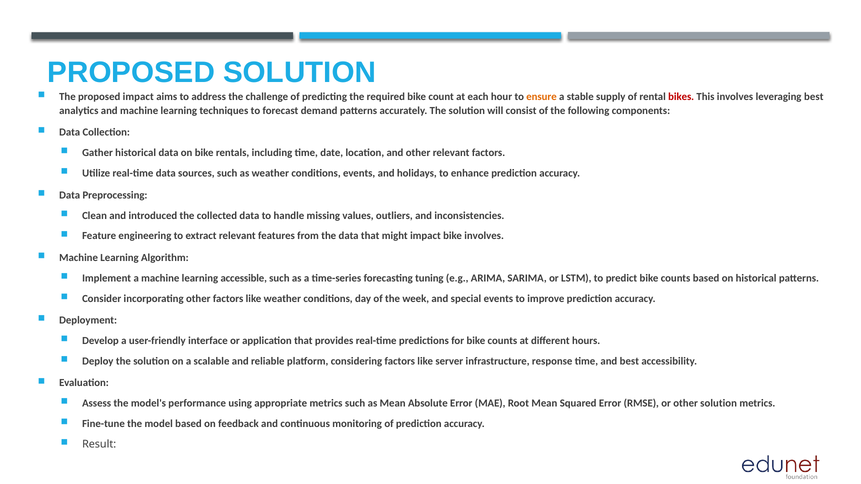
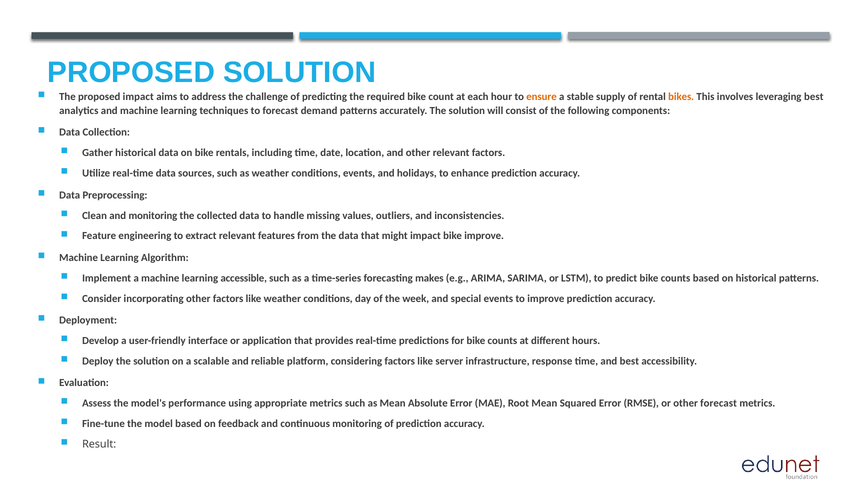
bikes colour: red -> orange
and introduced: introduced -> monitoring
bike involves: involves -> improve
tuning: tuning -> makes
other solution: solution -> forecast
